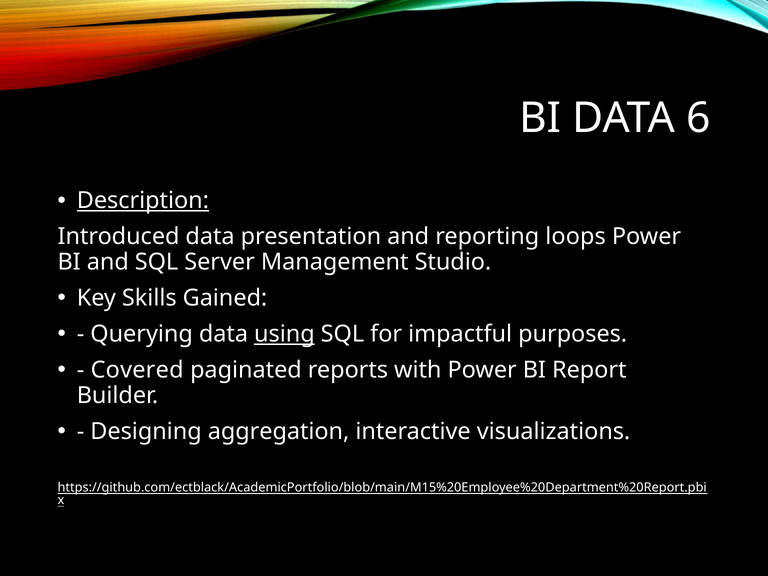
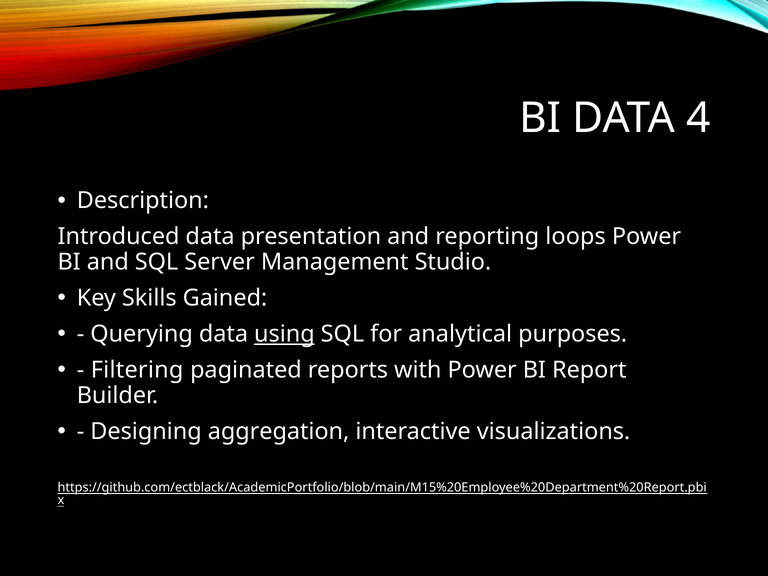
6: 6 -> 4
Description underline: present -> none
impactful: impactful -> analytical
Covered: Covered -> Filtering
